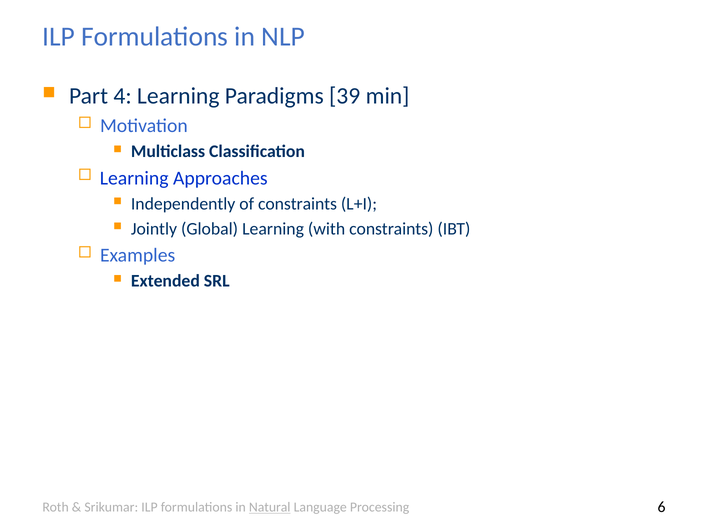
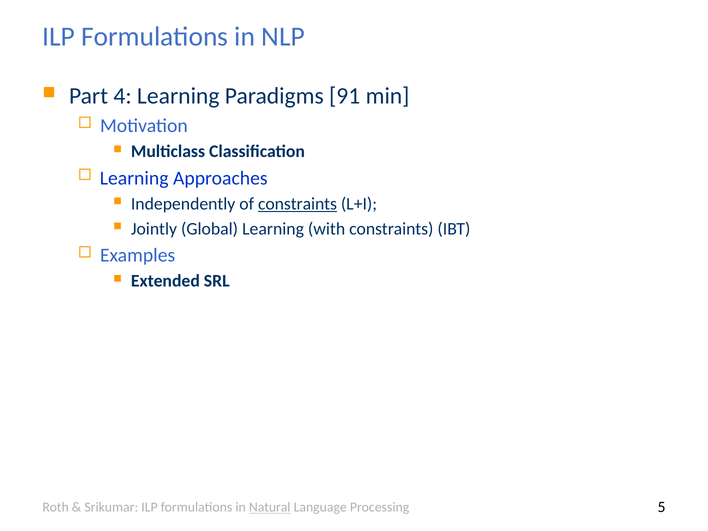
39: 39 -> 91
constraints at (298, 204) underline: none -> present
6: 6 -> 5
